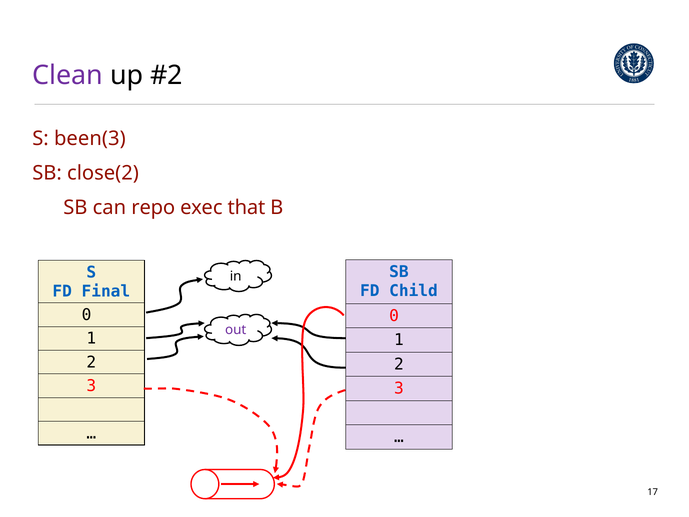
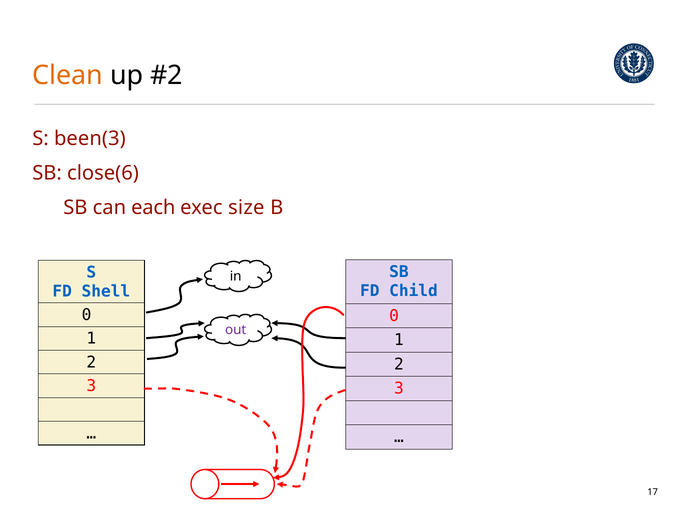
Clean colour: purple -> orange
close(2: close(2 -> close(6
repo: repo -> each
that: that -> size
Final: Final -> Shell
